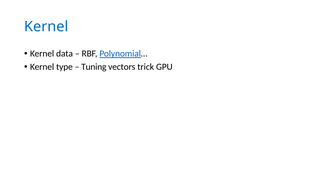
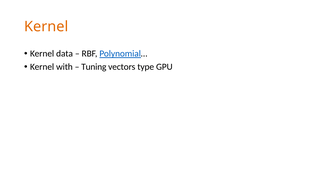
Kernel at (46, 27) colour: blue -> orange
type: type -> with
trick: trick -> type
